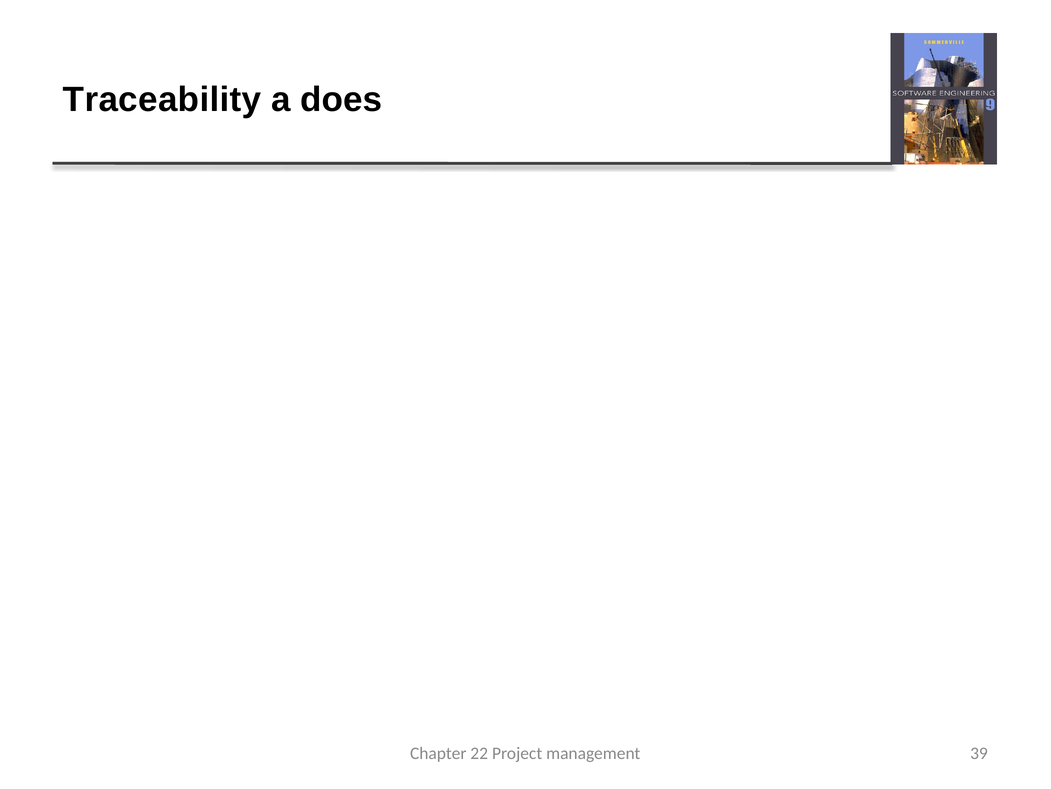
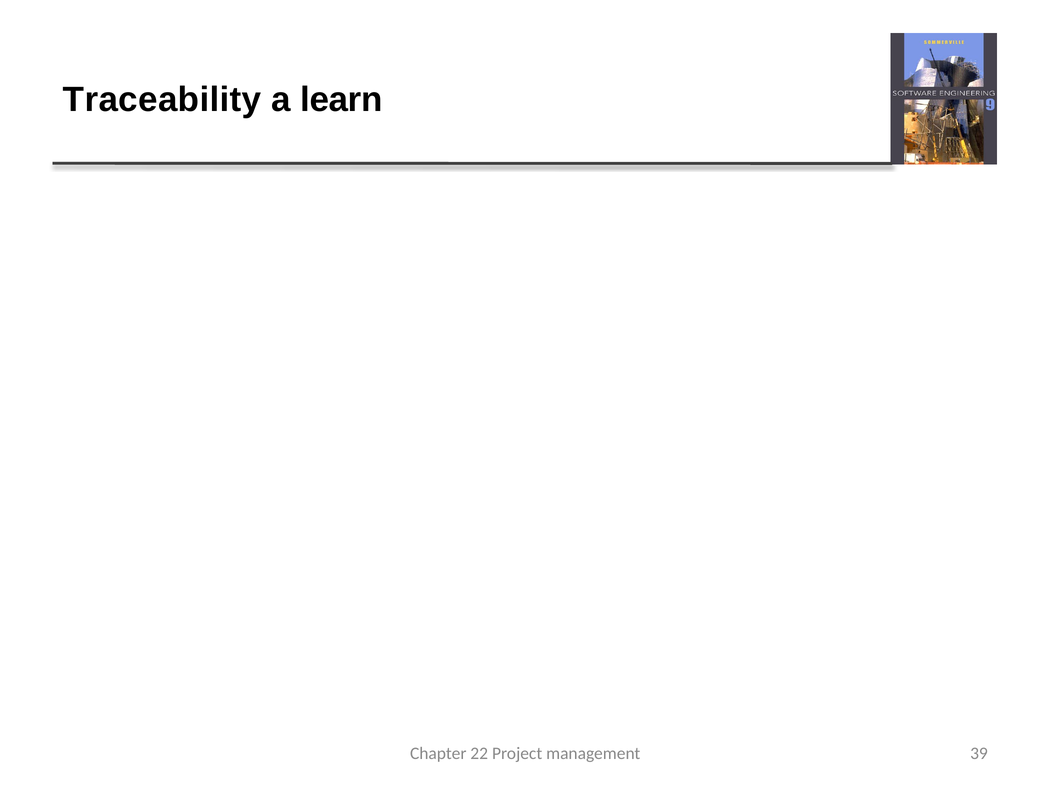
does: does -> learn
